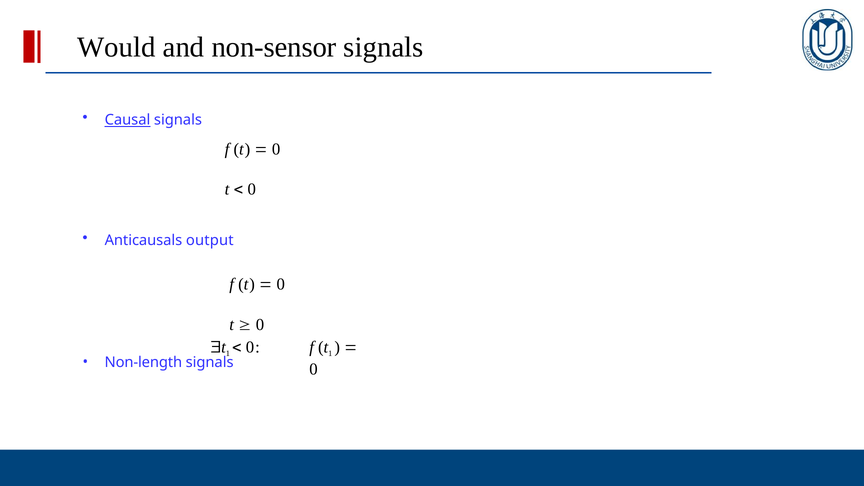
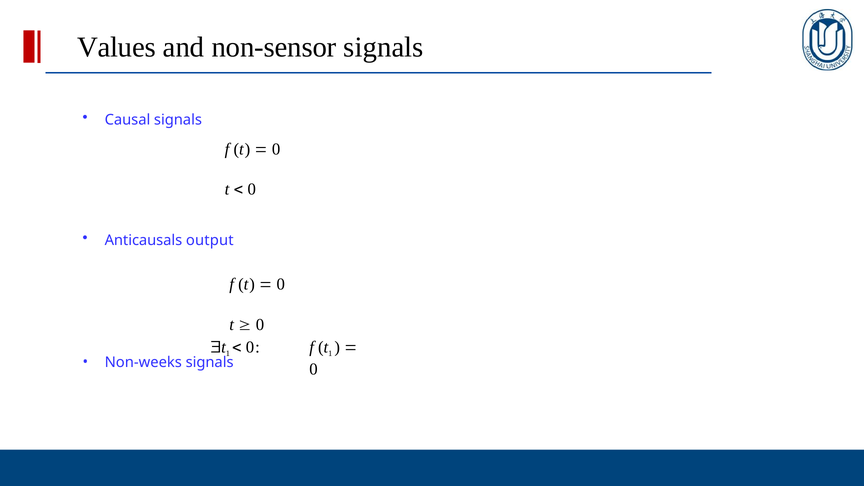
Would: Would -> Values
Causal underline: present -> none
Non-length: Non-length -> Non-weeks
